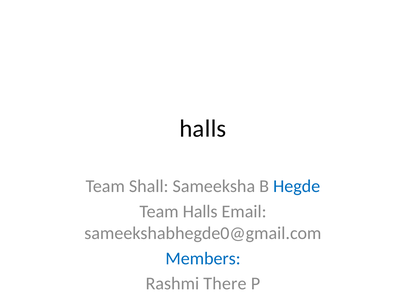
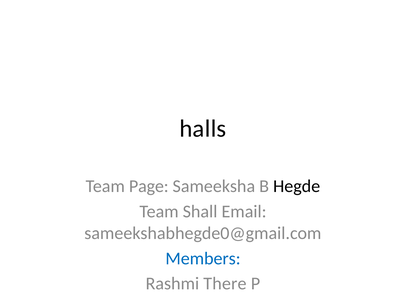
Shall: Shall -> Page
Hegde colour: blue -> black
Team Halls: Halls -> Shall
